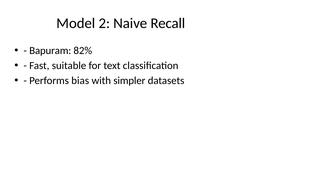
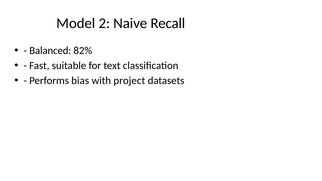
Bapuram: Bapuram -> Balanced
simpler: simpler -> project
